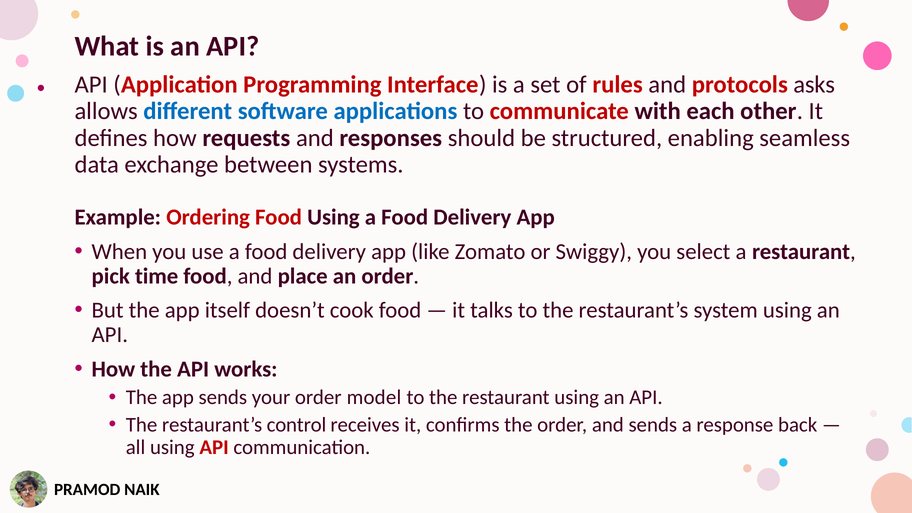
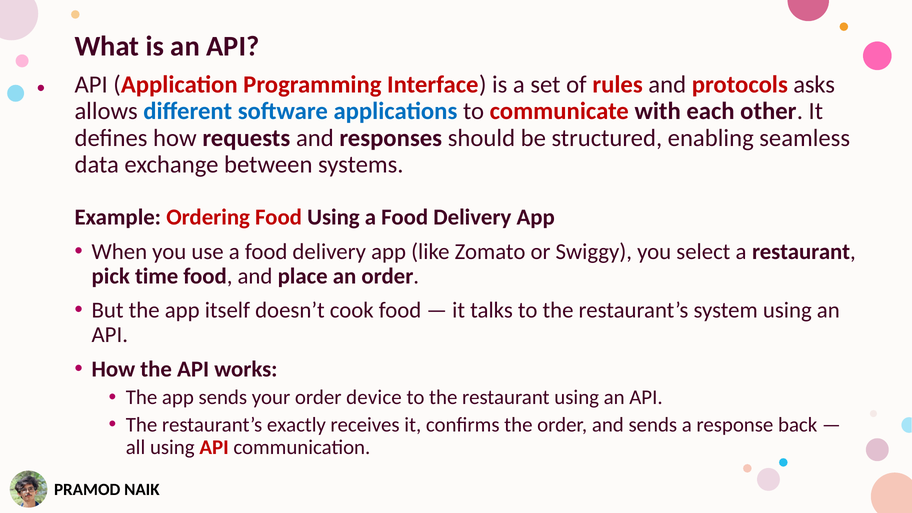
model: model -> device
control: control -> exactly
